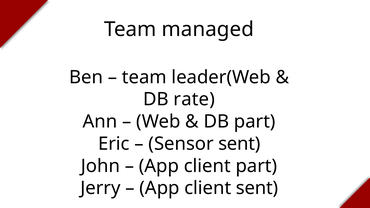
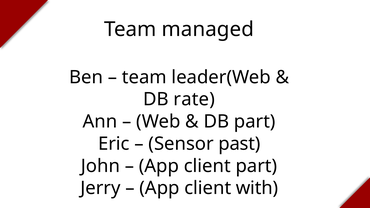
Sensor sent: sent -> past
client sent: sent -> with
